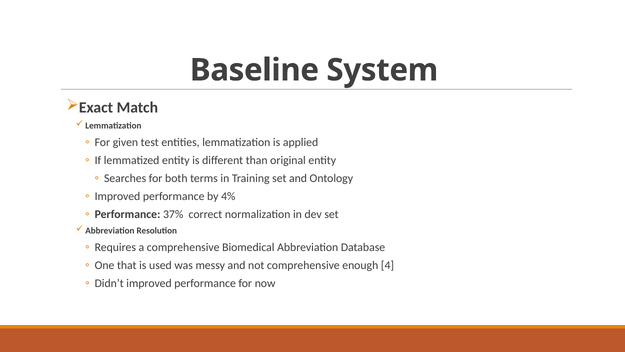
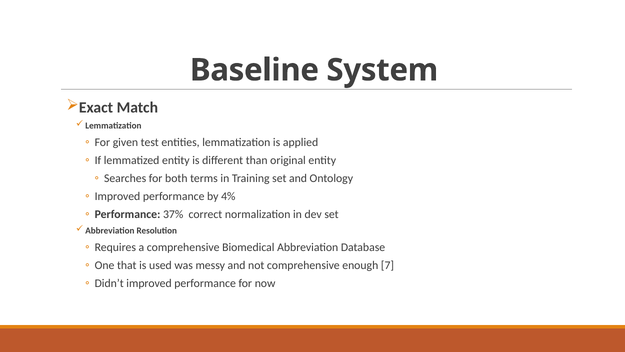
4: 4 -> 7
